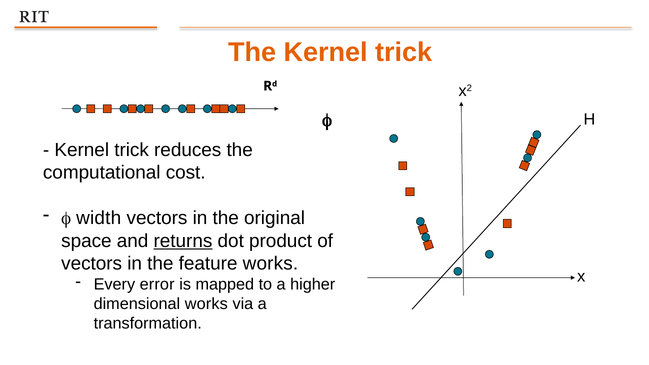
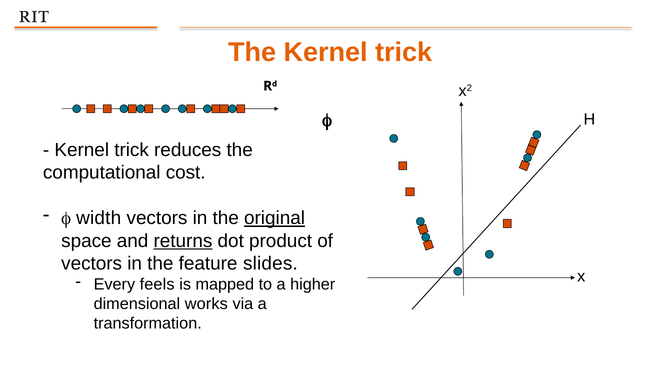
original underline: none -> present
feature works: works -> slides
error: error -> feels
